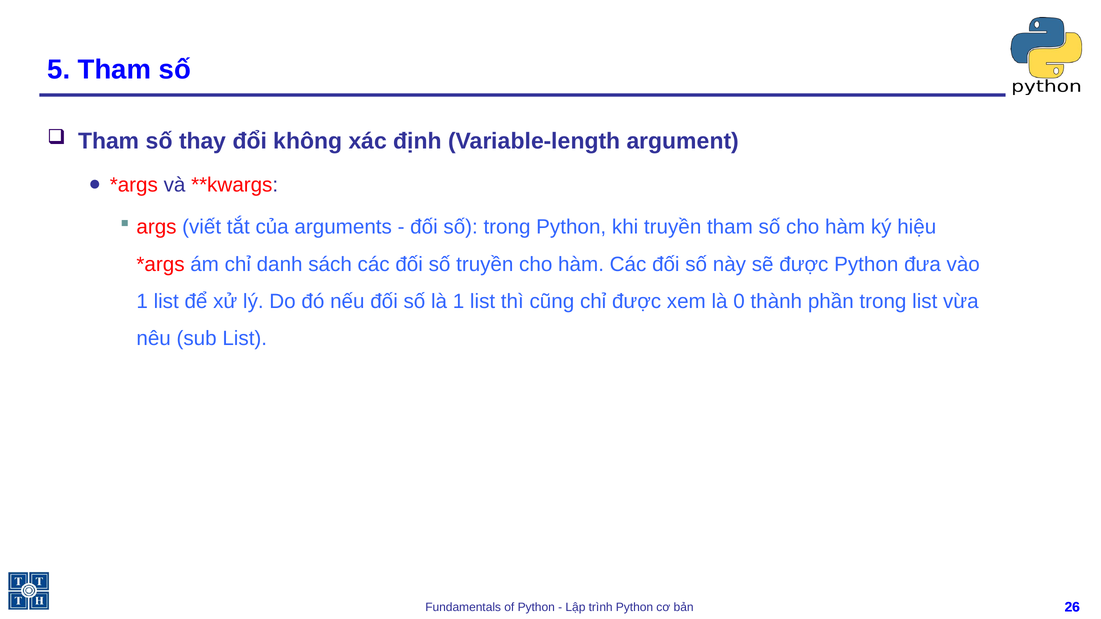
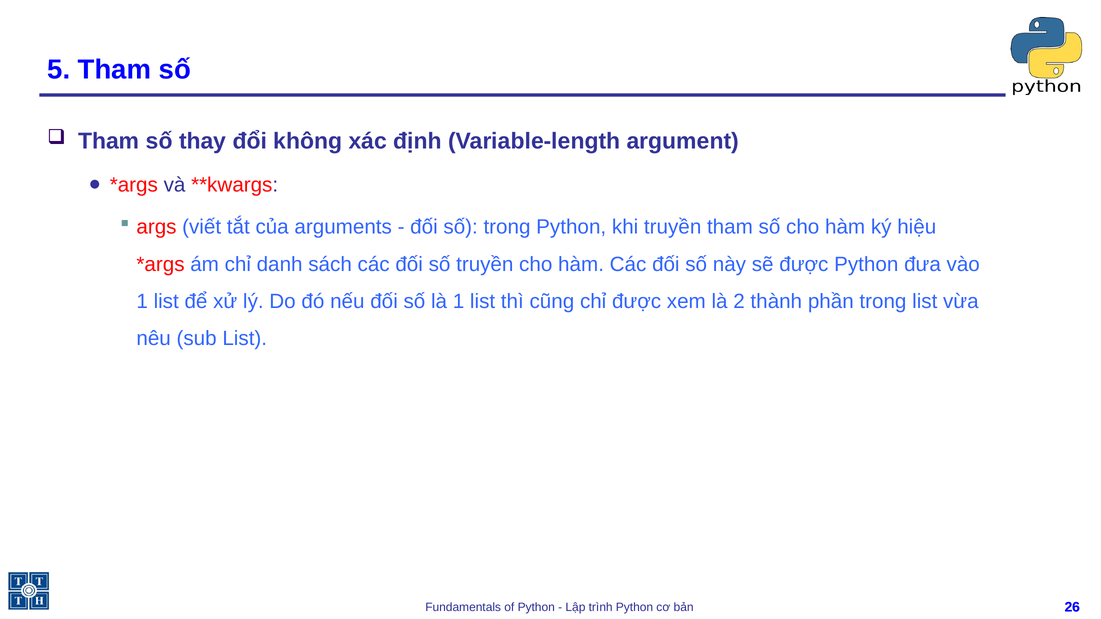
0: 0 -> 2
